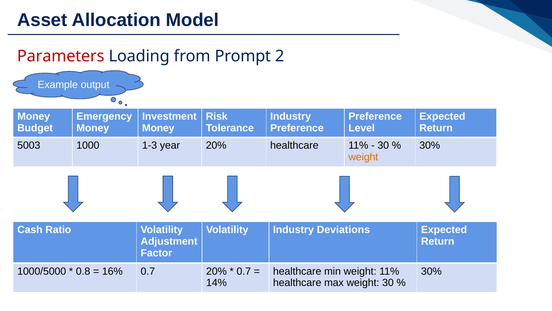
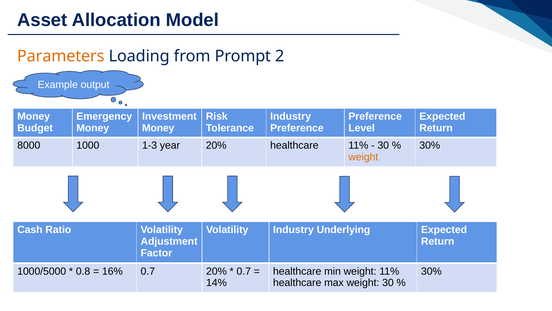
Parameters colour: red -> orange
5003: 5003 -> 8000
Deviations: Deviations -> Underlying
